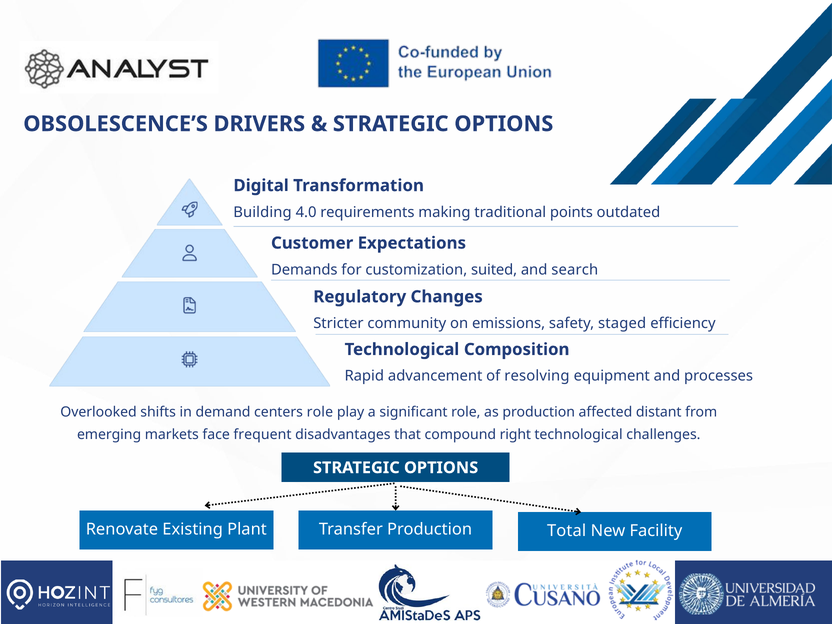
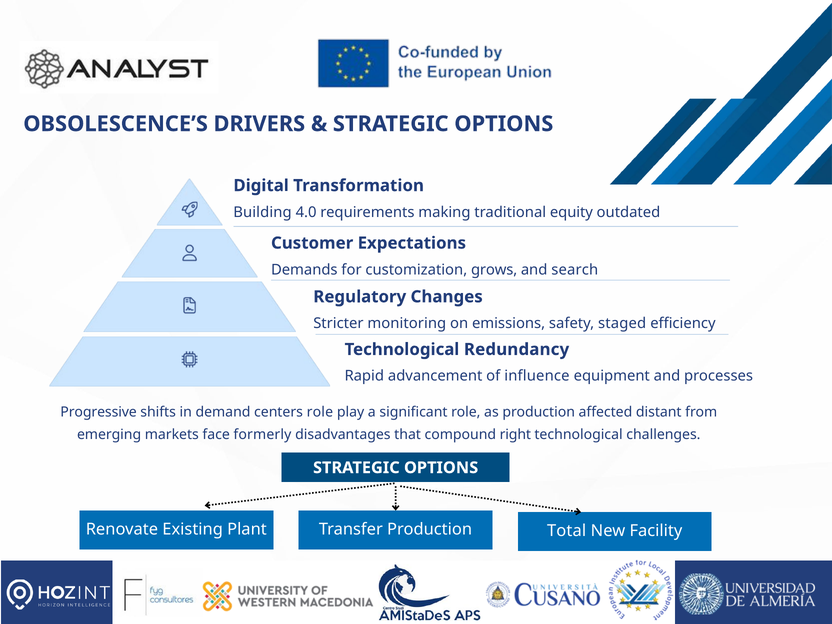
points: points -> equity
suited: suited -> grows
community: community -> monitoring
Composition: Composition -> Redundancy
resolving: resolving -> influence
Overlooked: Overlooked -> Progressive
frequent: frequent -> formerly
